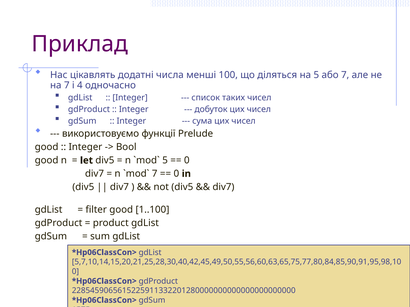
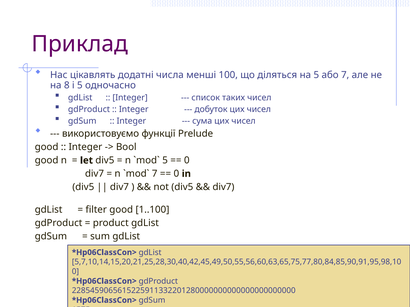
на 7: 7 -> 8
і 4: 4 -> 5
